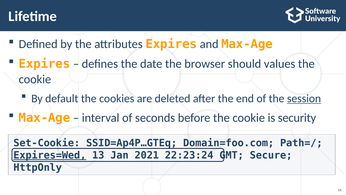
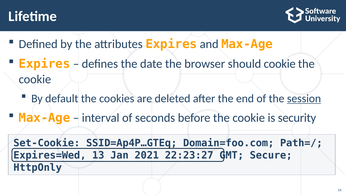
should values: values -> cookie
Expires=Wed underline: present -> none
22:23:24: 22:23:24 -> 22:23:27
